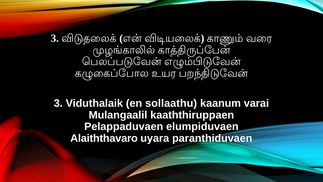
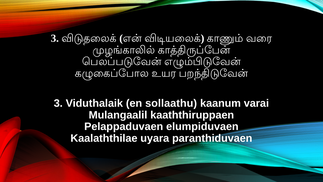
Alaiththavaro: Alaiththavaro -> Kaalaththilae
